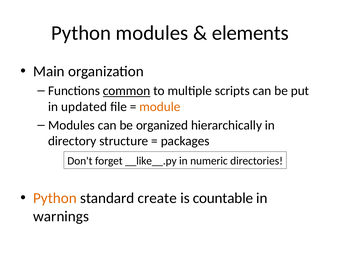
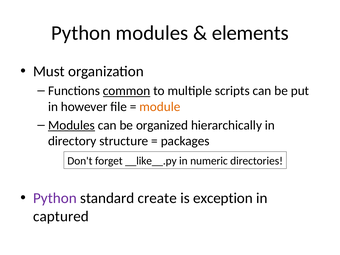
Main: Main -> Must
updated: updated -> however
Modules at (71, 125) underline: none -> present
Python at (55, 198) colour: orange -> purple
countable: countable -> exception
warnings: warnings -> captured
